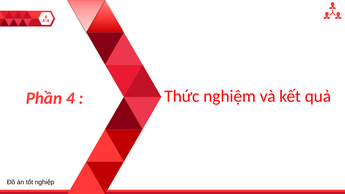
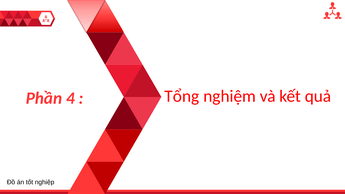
Thức: Thức -> Tổng
